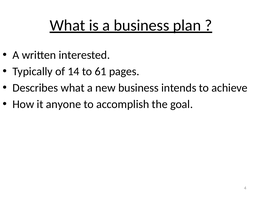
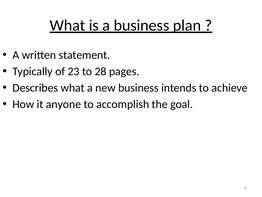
interested: interested -> statement
14: 14 -> 23
61: 61 -> 28
